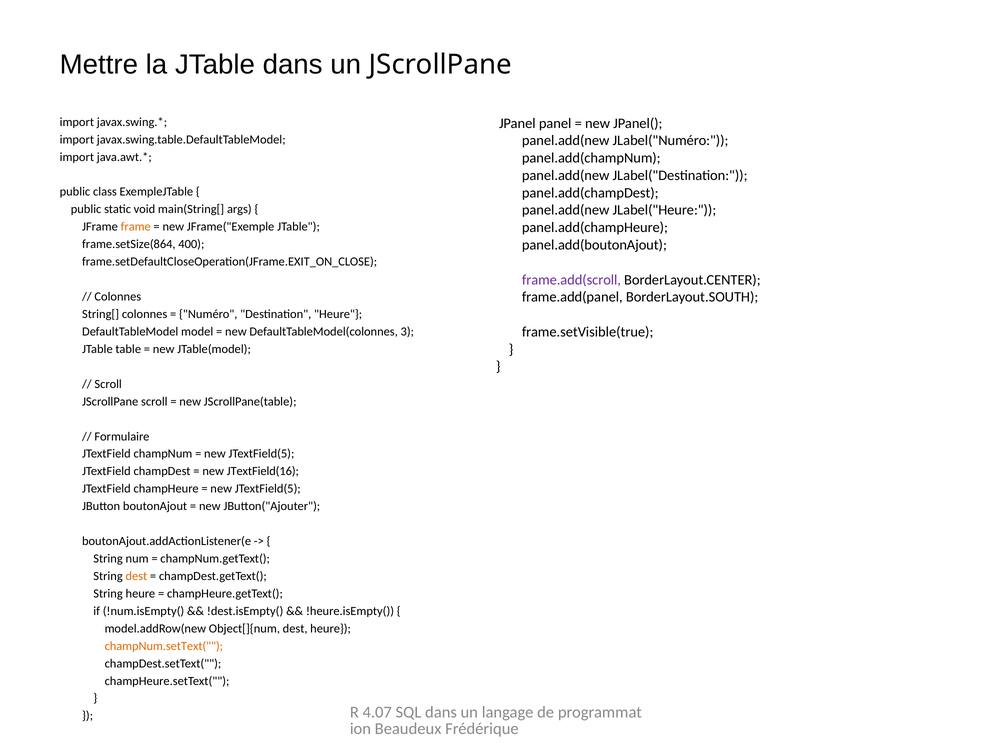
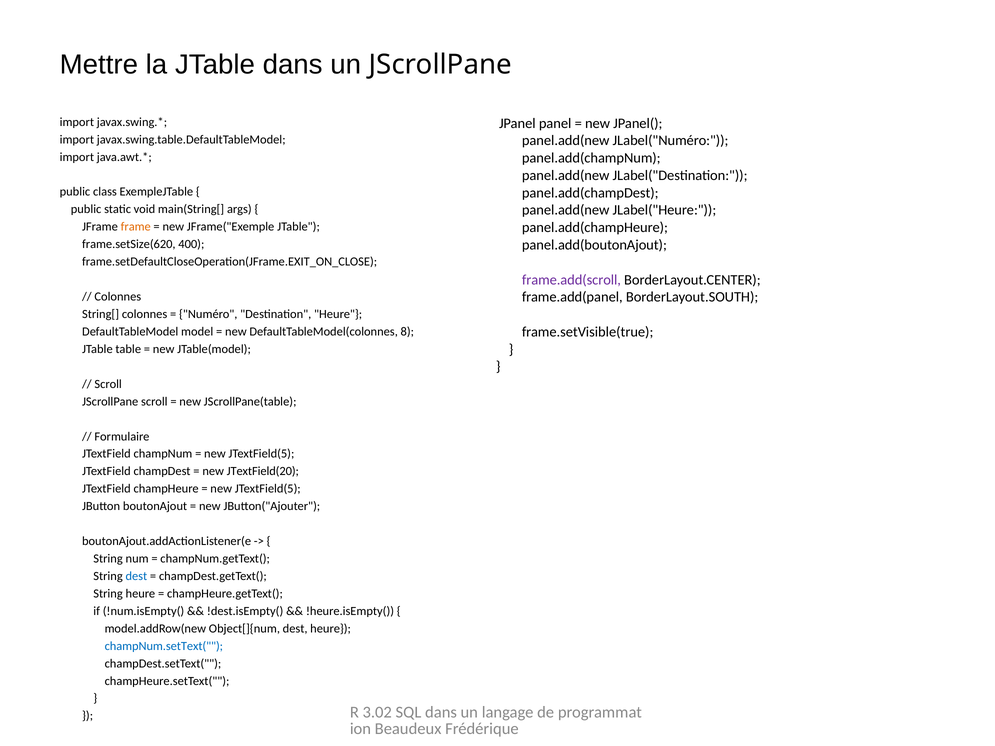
frame.setSize(864: frame.setSize(864 -> frame.setSize(620
3: 3 -> 8
JTextField(16: JTextField(16 -> JTextField(20
dest at (136, 576) colour: orange -> blue
champNum.setText( colour: orange -> blue
4.07: 4.07 -> 3.02
